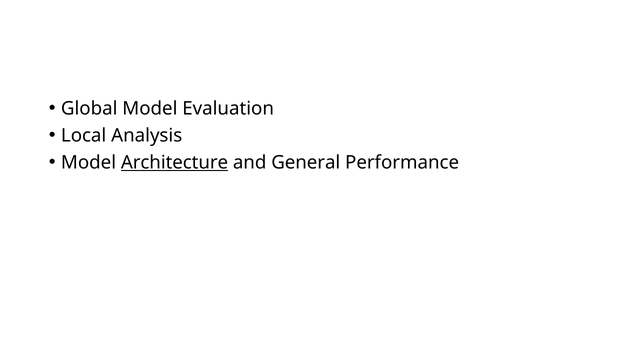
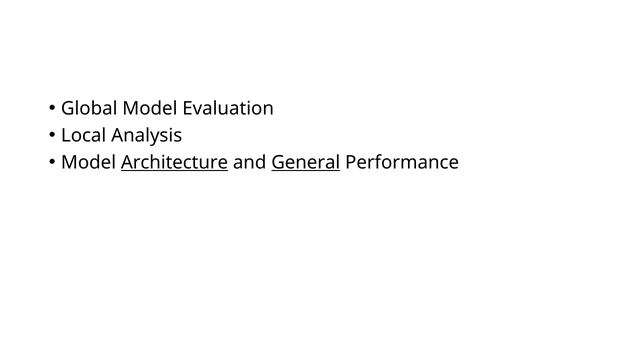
General underline: none -> present
